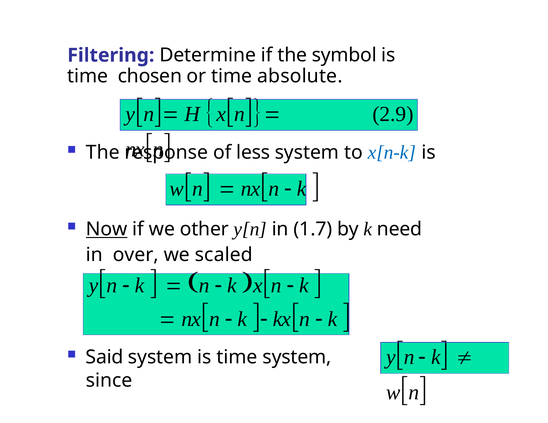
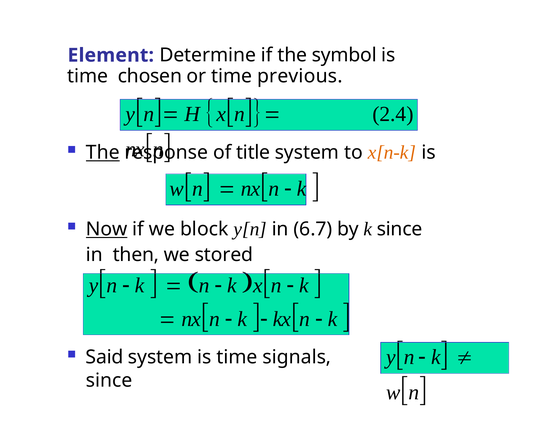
Filtering: Filtering -> Element
absolute: absolute -> previous
2.9: 2.9 -> 2.4
The at (103, 153) underline: none -> present
less: less -> title
x[n-k colour: blue -> orange
other: other -> block
1.7: 1.7 -> 6.7
k need: need -> since
over: over -> then
scaled: scaled -> stored
time system: system -> signals
